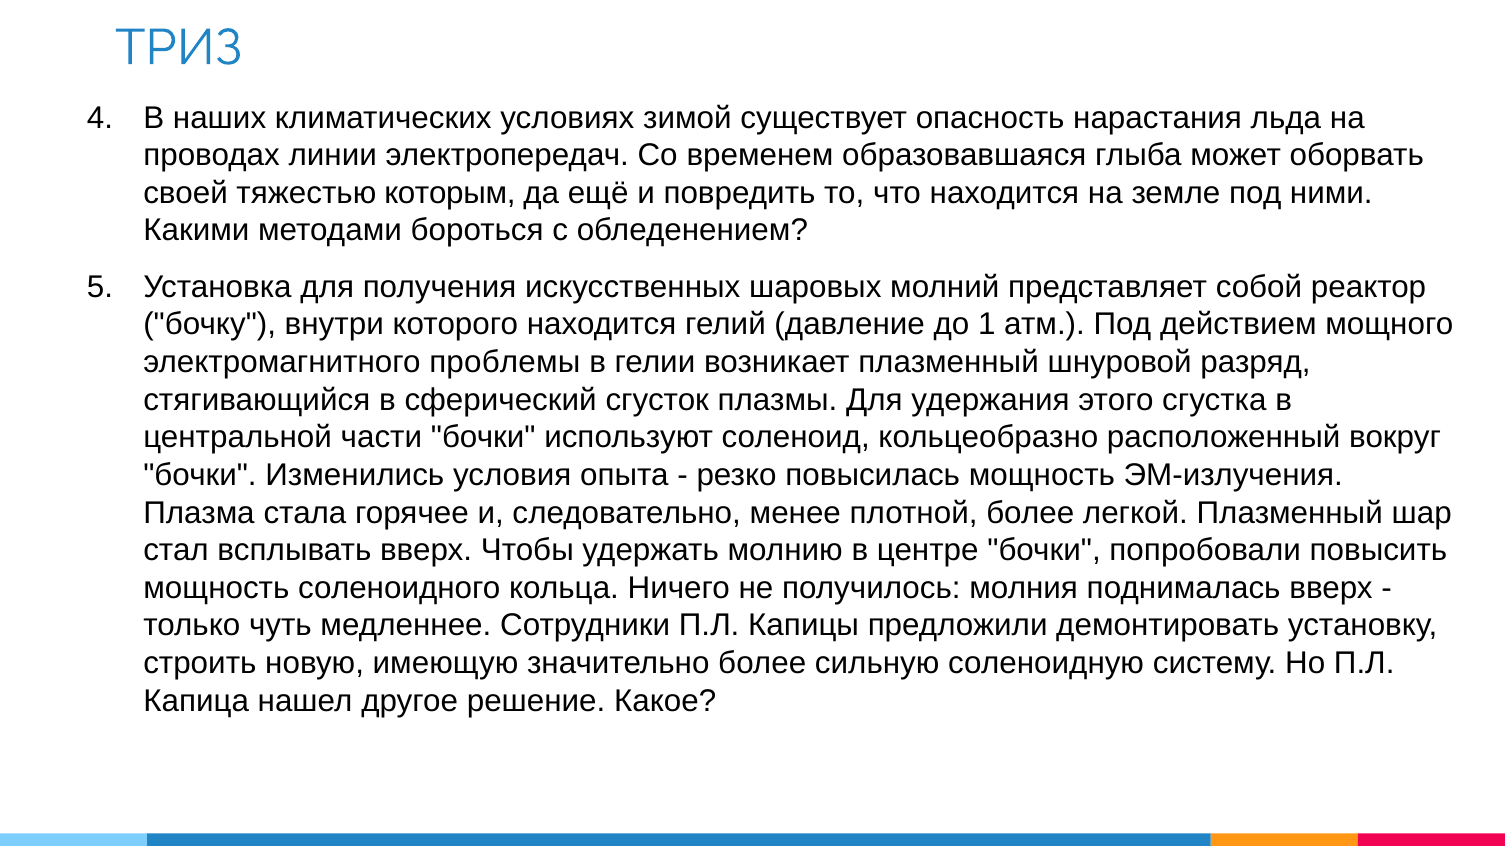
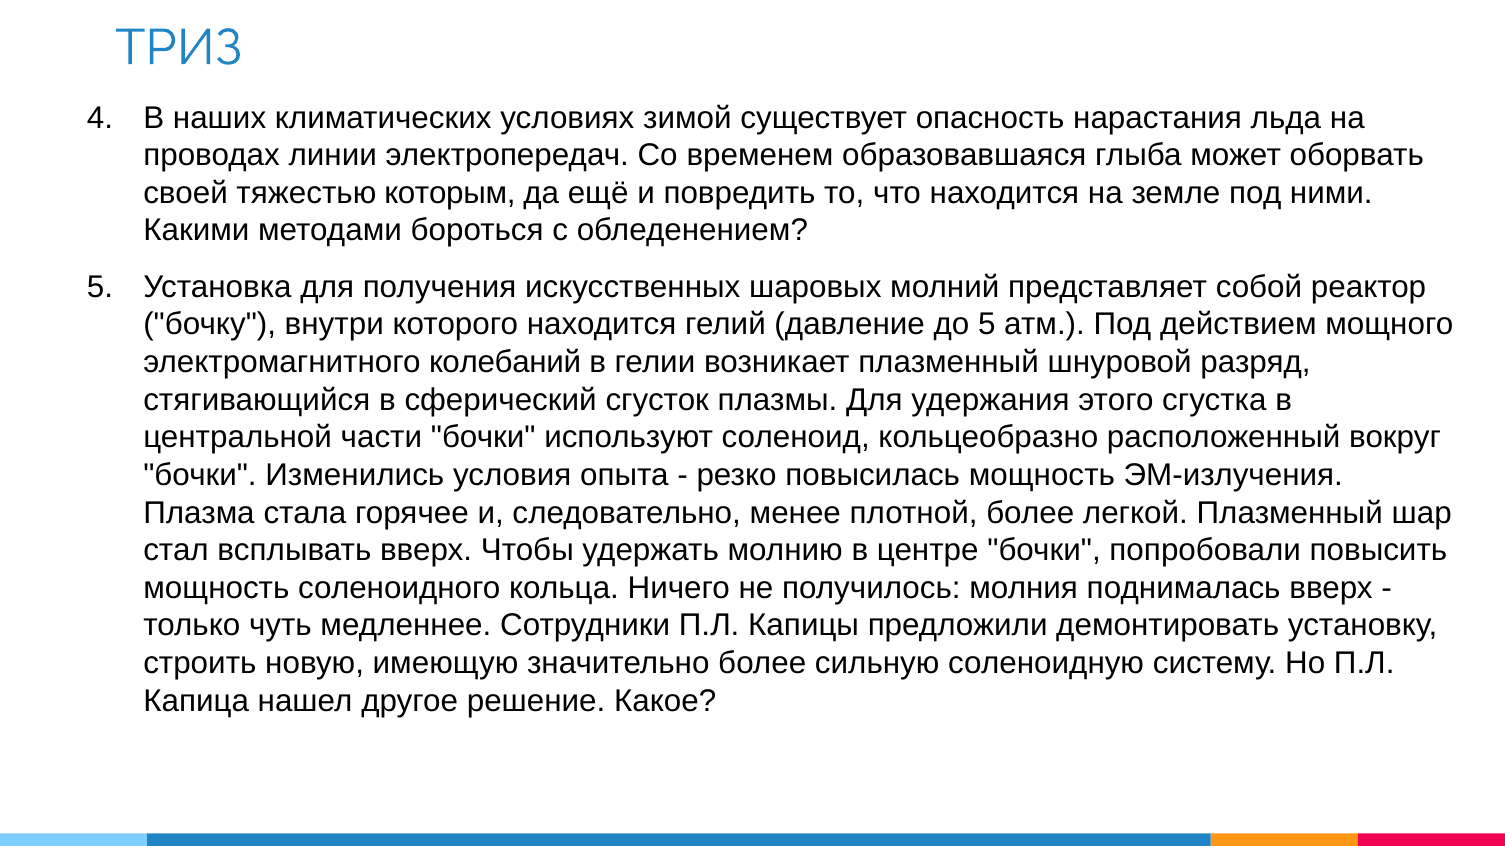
до 1: 1 -> 5
проблемы: проблемы -> колебаний
